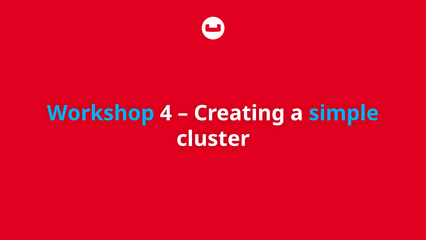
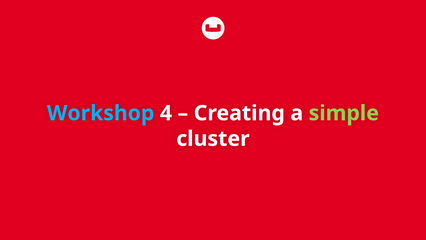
simple colour: light blue -> light green
